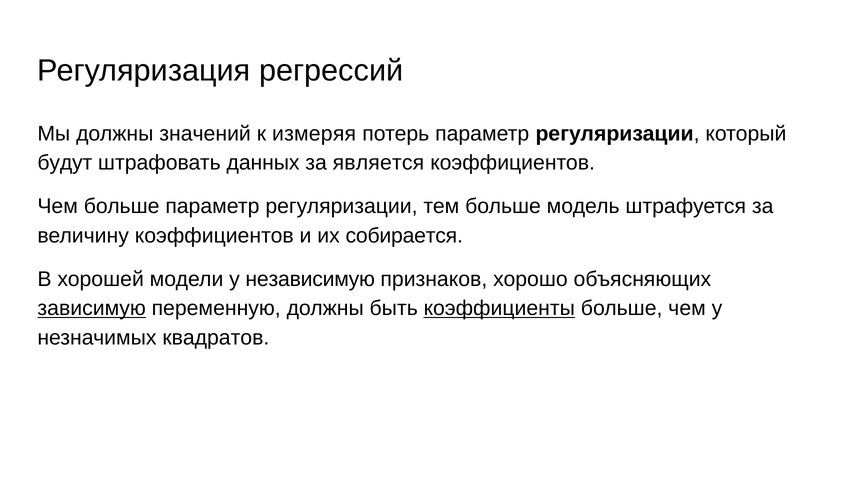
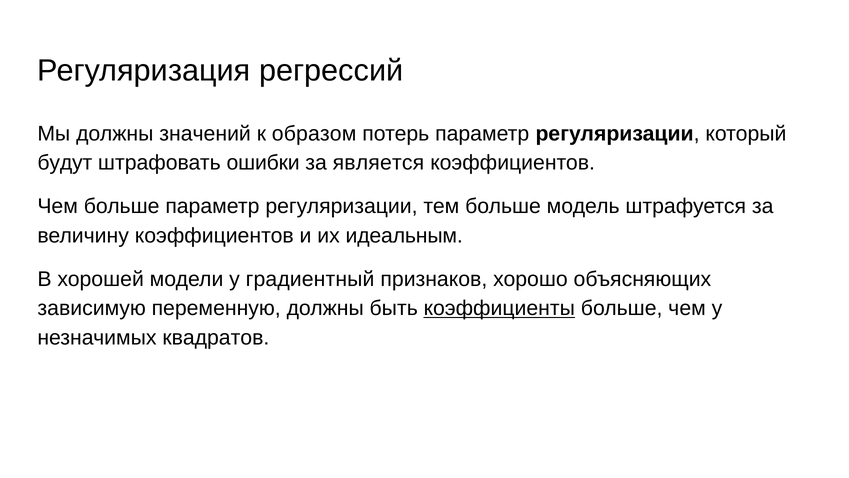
измеряя: измеряя -> образом
данных: данных -> ошибки
собирается: собирается -> идеальным
независимую: независимую -> градиентный
зависимую underline: present -> none
